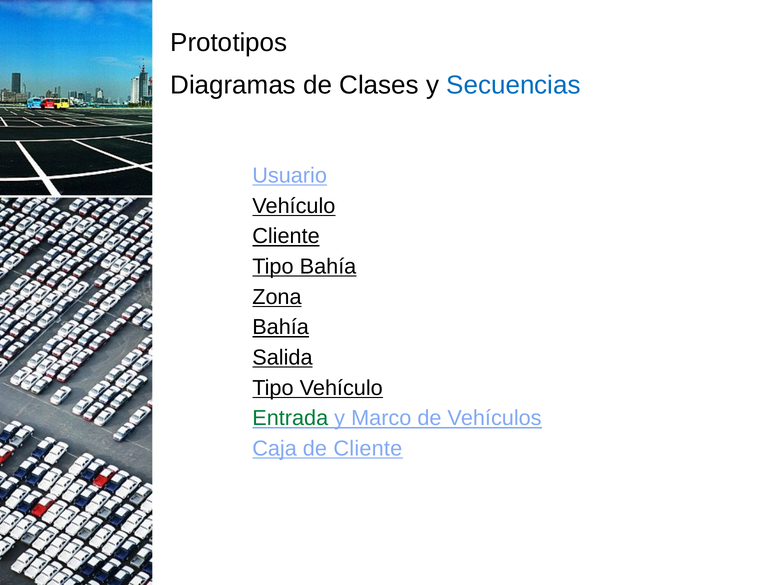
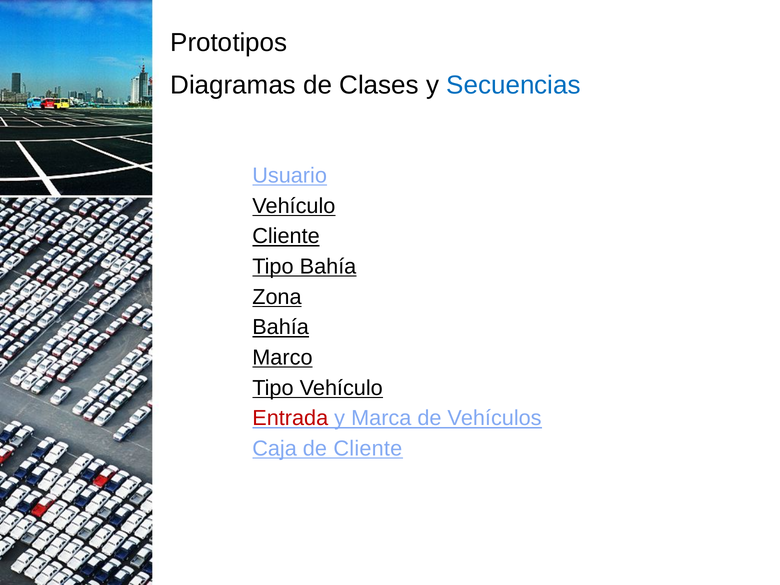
Salida: Salida -> Marco
Entrada colour: green -> red
Marco: Marco -> Marca
